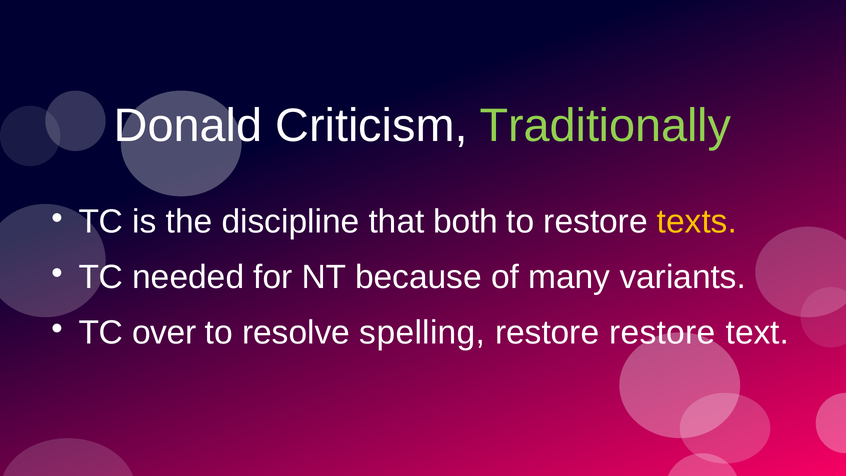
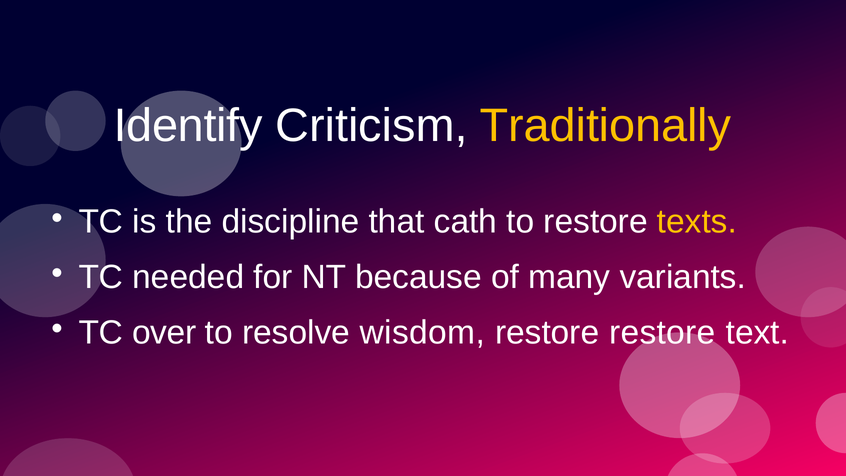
Donald: Donald -> Identify
Traditionally colour: light green -> yellow
both: both -> cath
spelling: spelling -> wisdom
